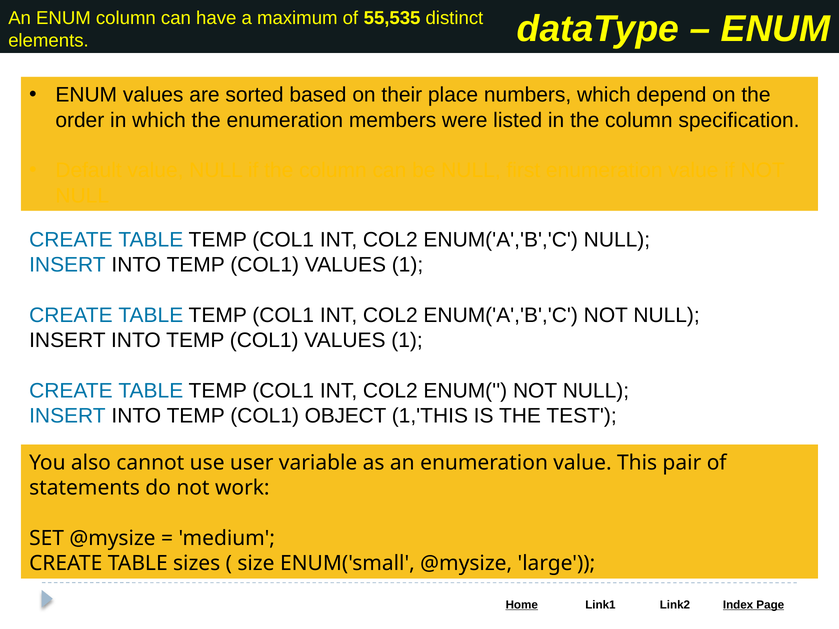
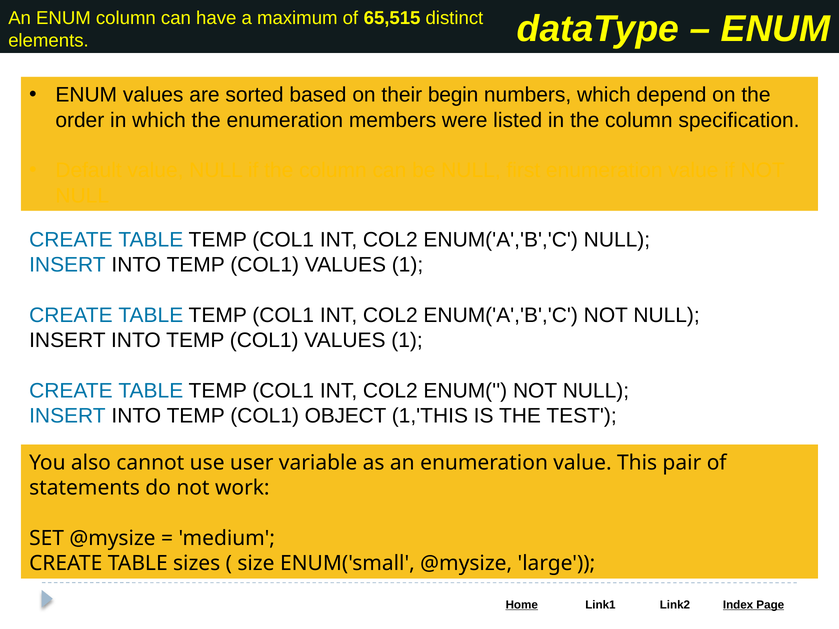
55,535: 55,535 -> 65,515
place: place -> begin
